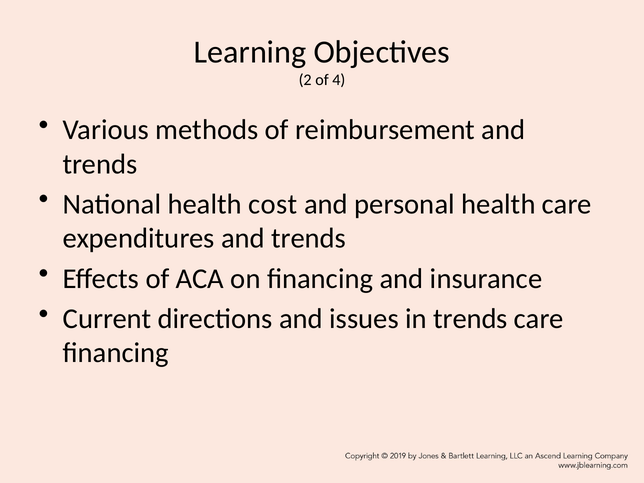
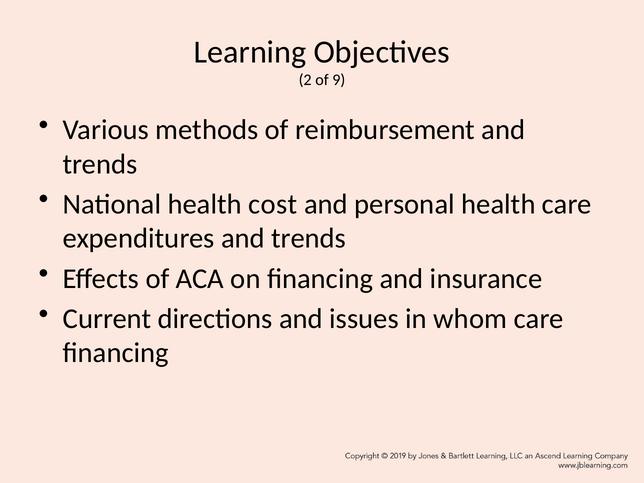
4: 4 -> 9
in trends: trends -> whom
